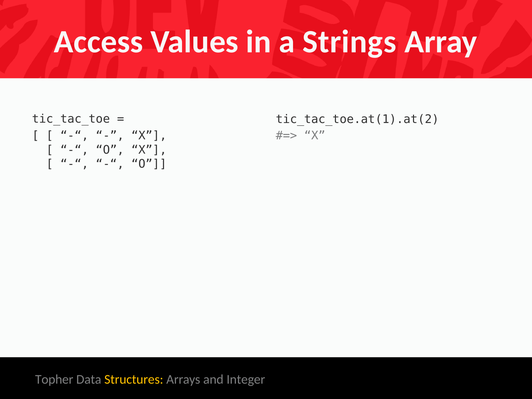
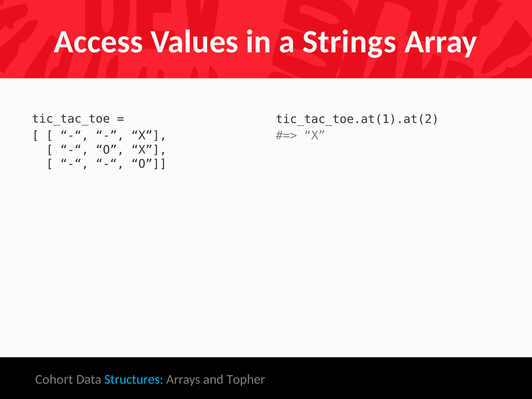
Topher: Topher -> Cohort
Structures colour: yellow -> light blue
Integer: Integer -> Topher
